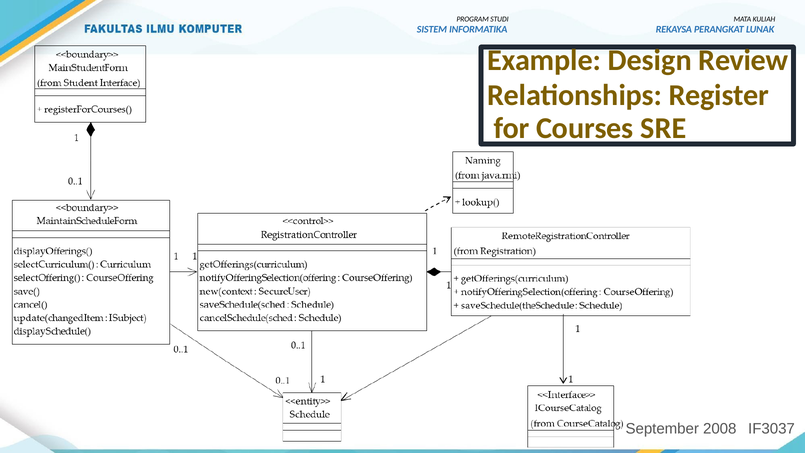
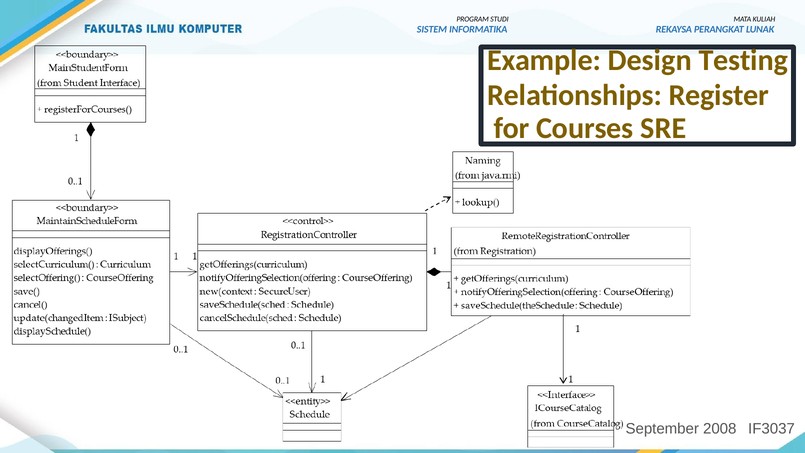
Review: Review -> Testing
